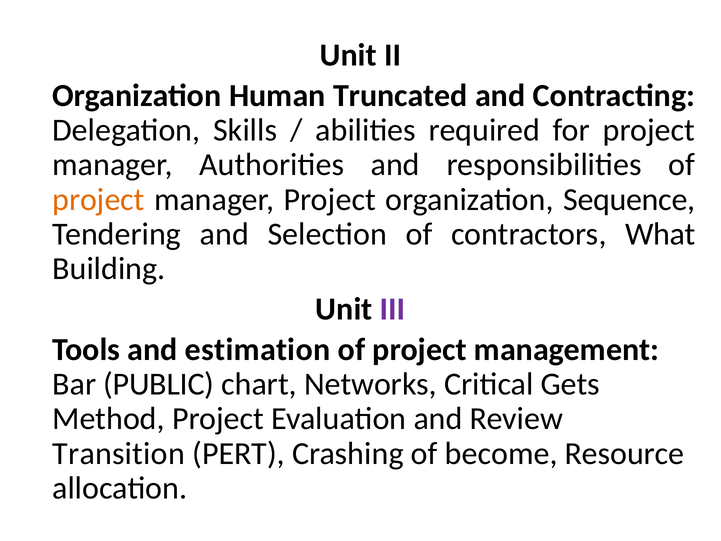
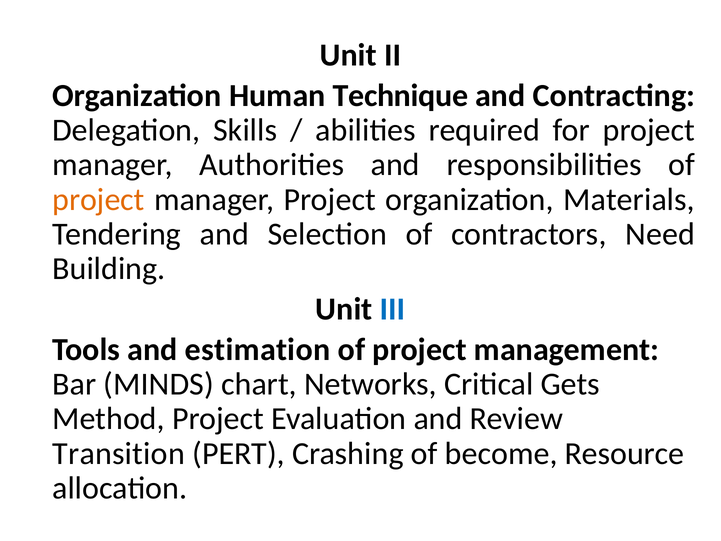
Truncated: Truncated -> Technique
Sequence: Sequence -> Materials
What: What -> Need
III colour: purple -> blue
PUBLIC: PUBLIC -> MINDS
